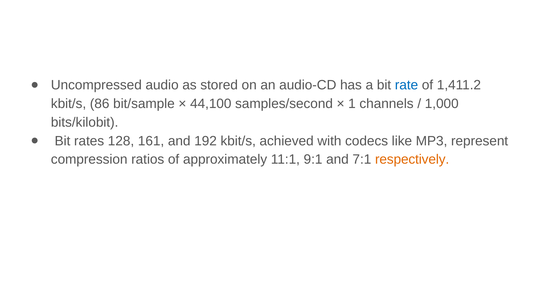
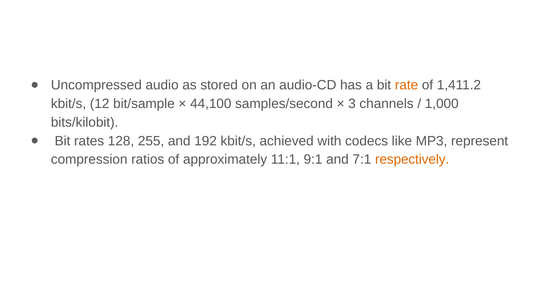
rate colour: blue -> orange
86: 86 -> 12
1: 1 -> 3
161: 161 -> 255
